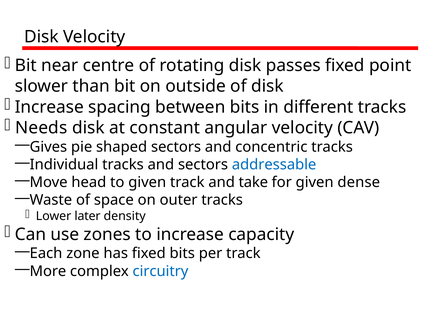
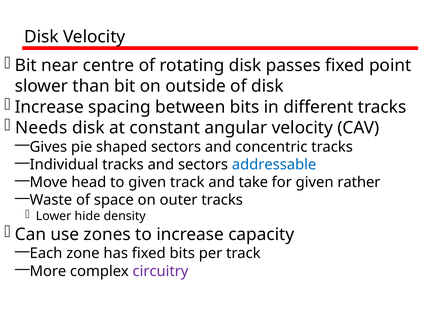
dense: dense -> rather
later: later -> hide
circuitry colour: blue -> purple
